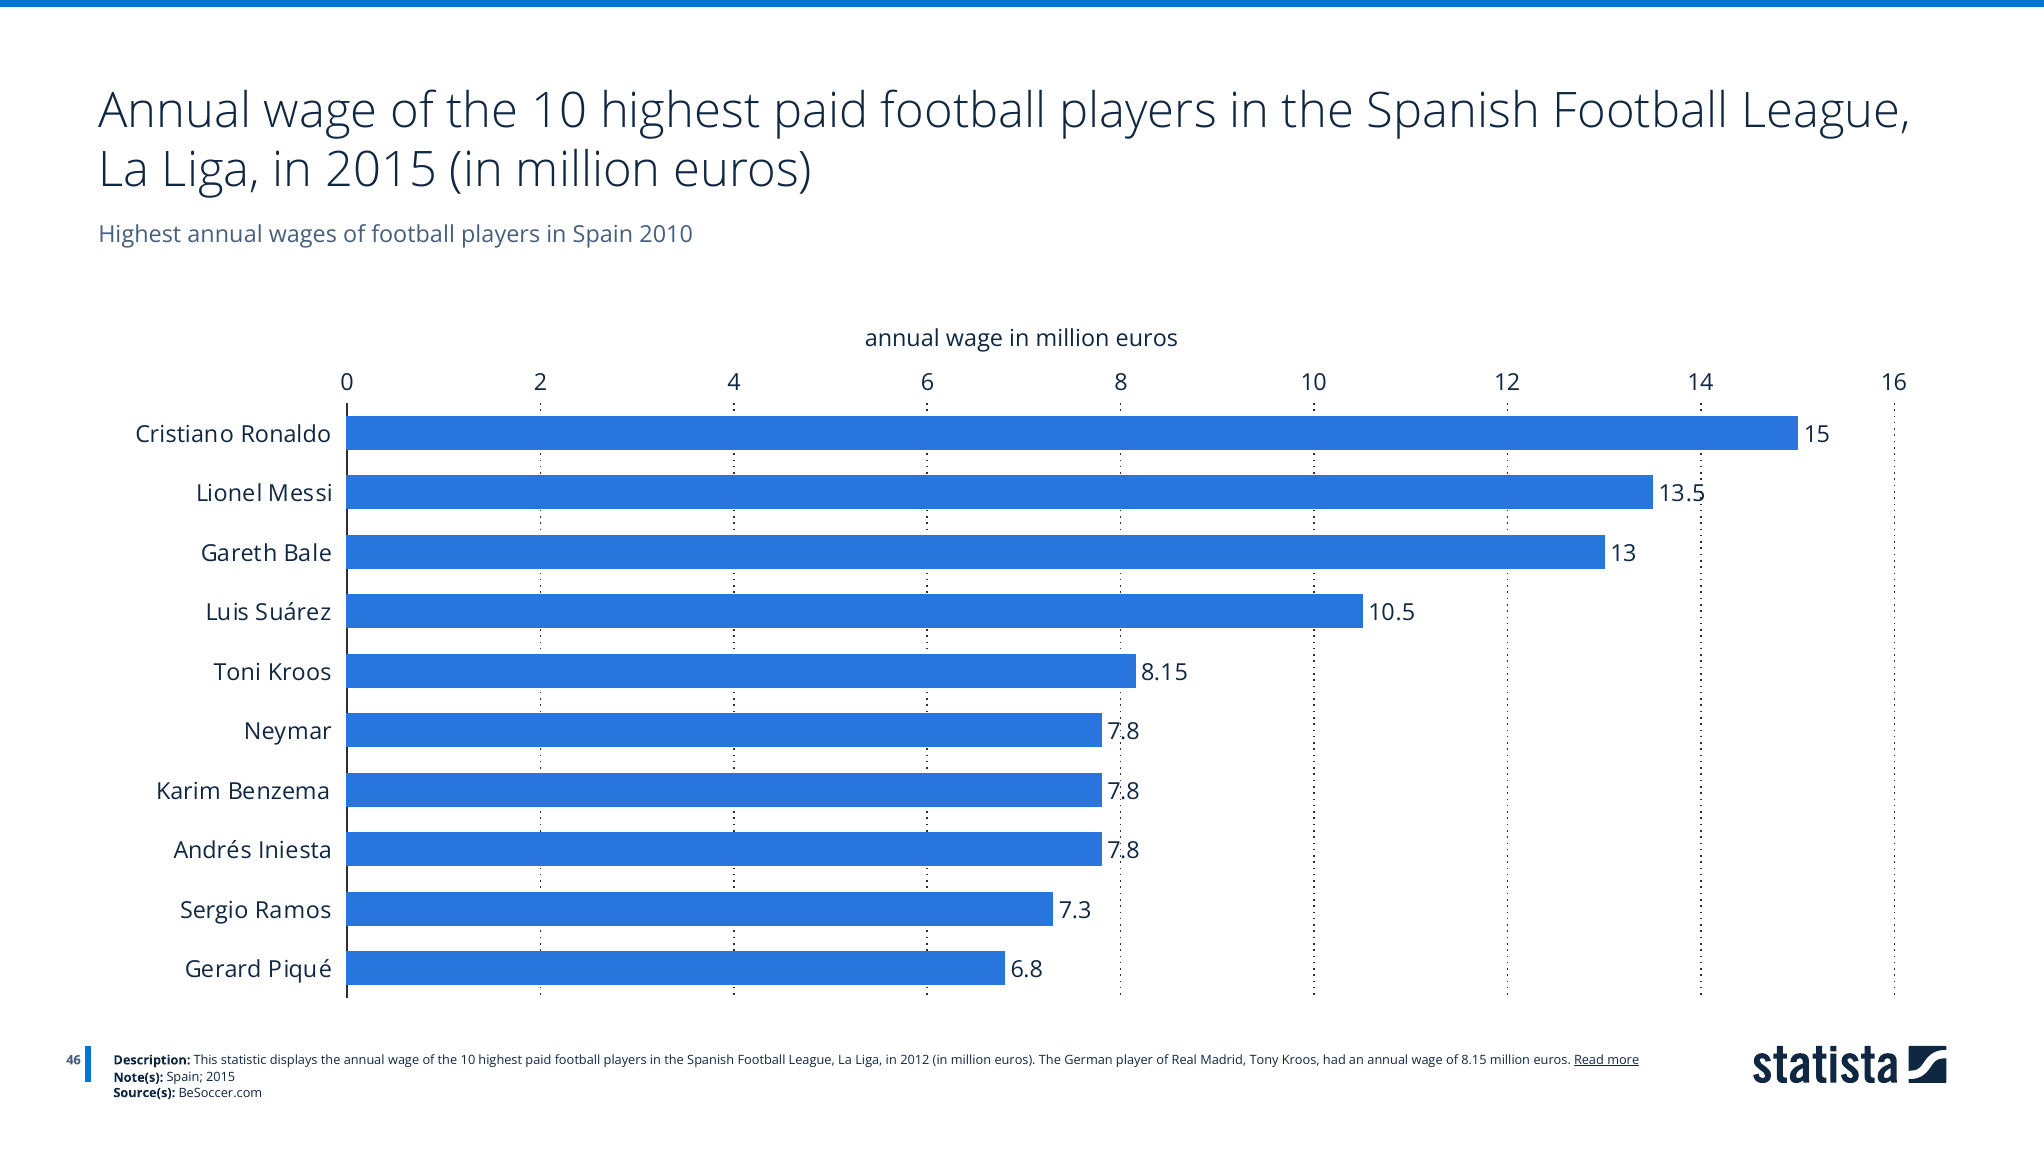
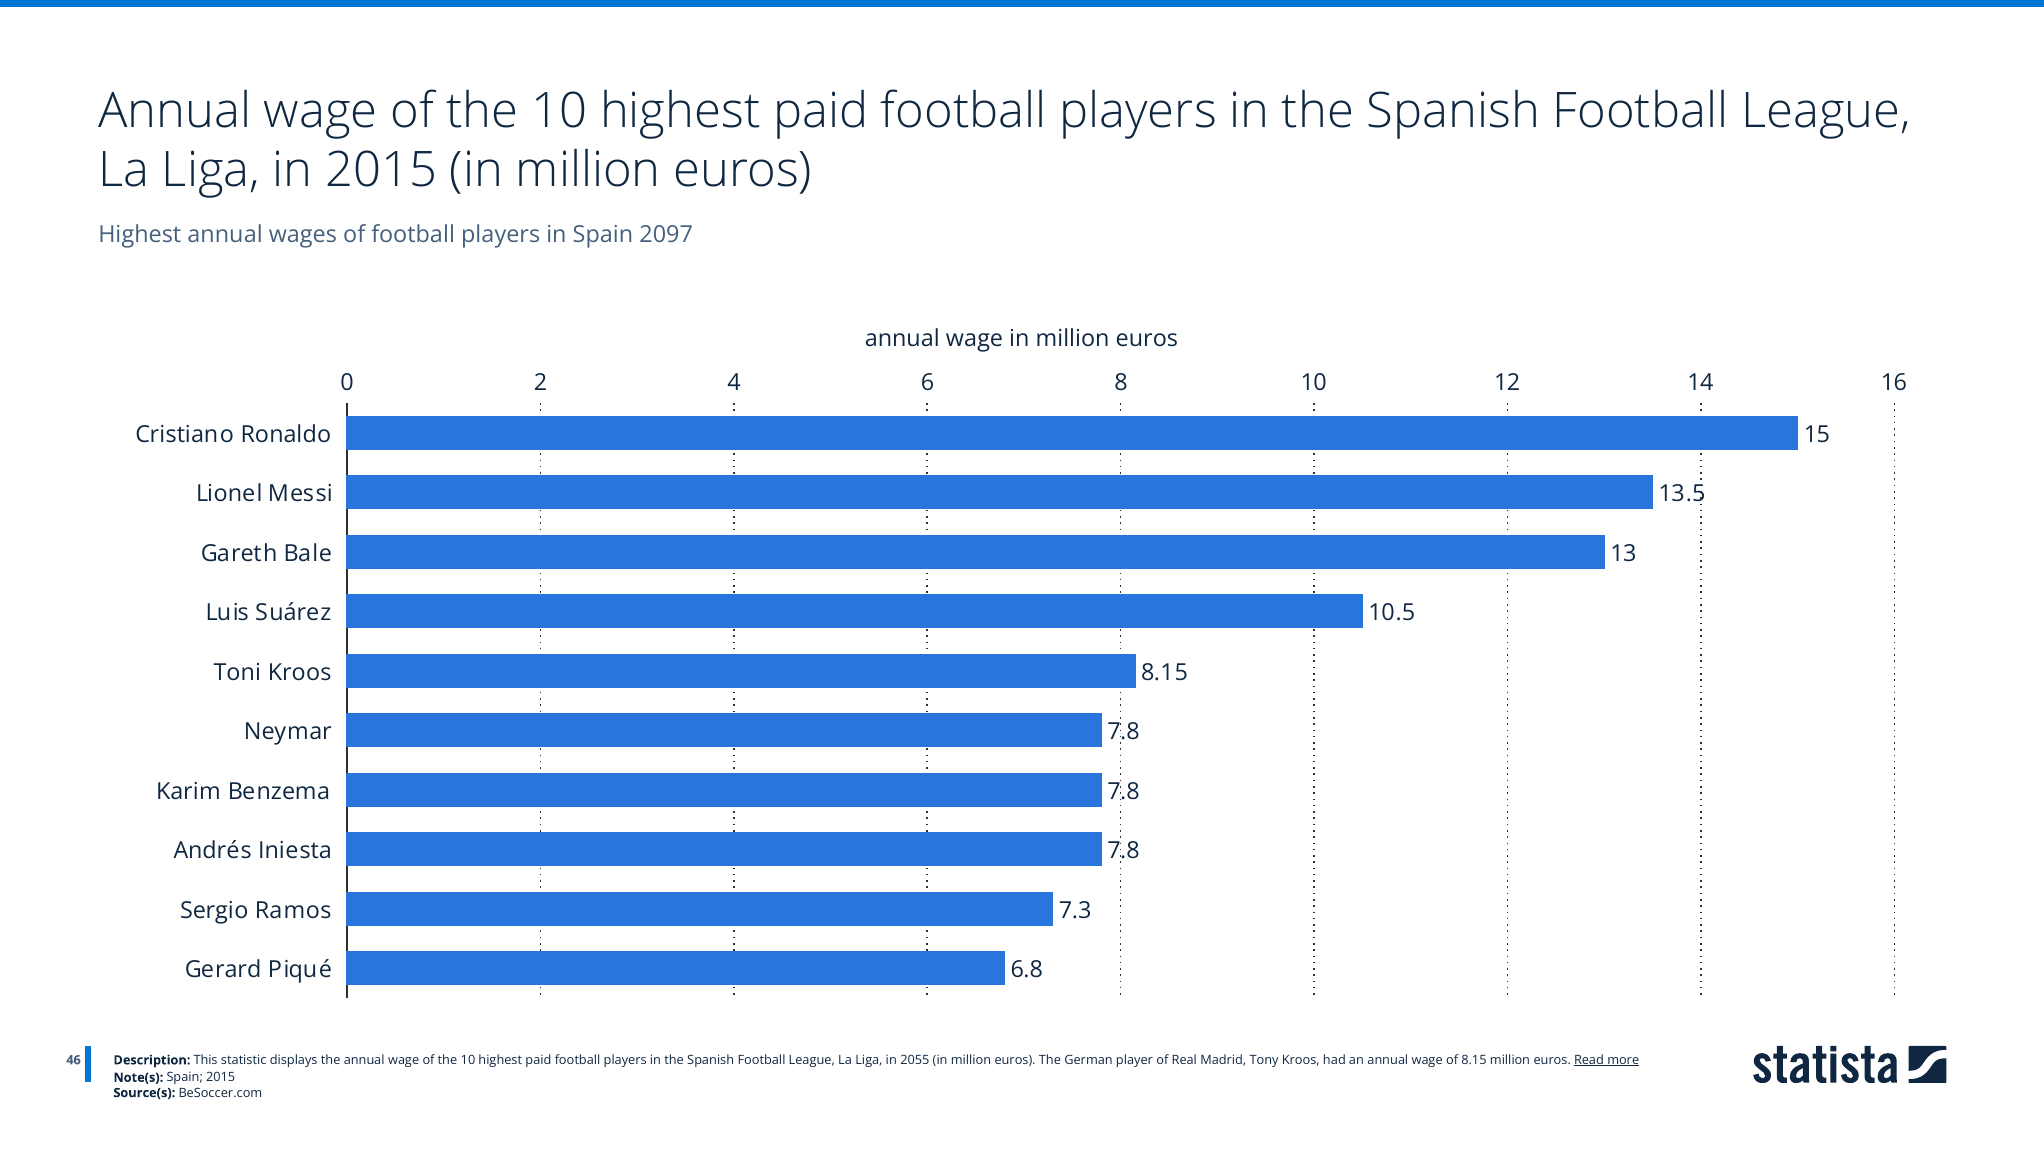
2010: 2010 -> 2097
2012: 2012 -> 2055
